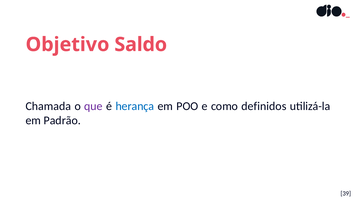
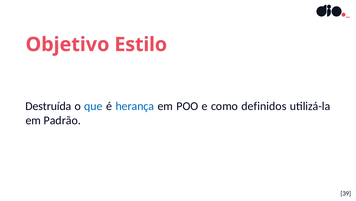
Saldo: Saldo -> Estilo
Chamada: Chamada -> Destruída
que colour: purple -> blue
